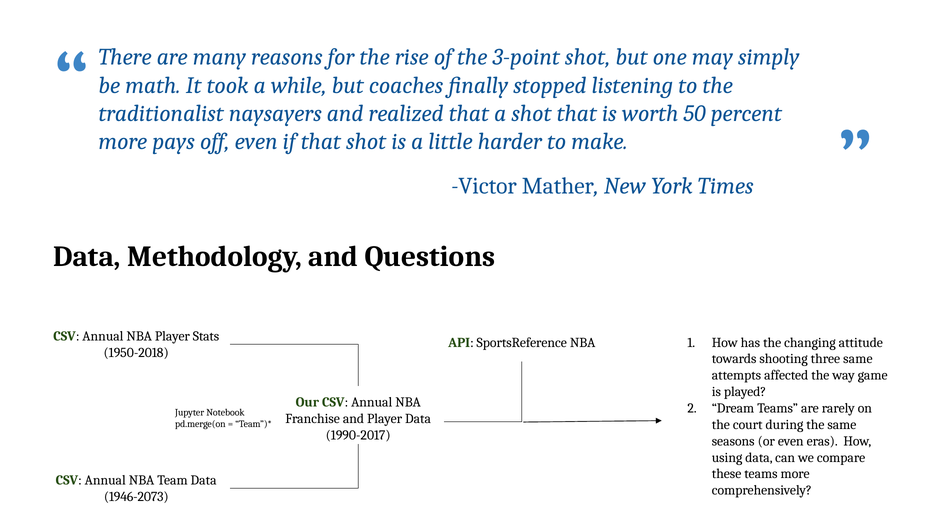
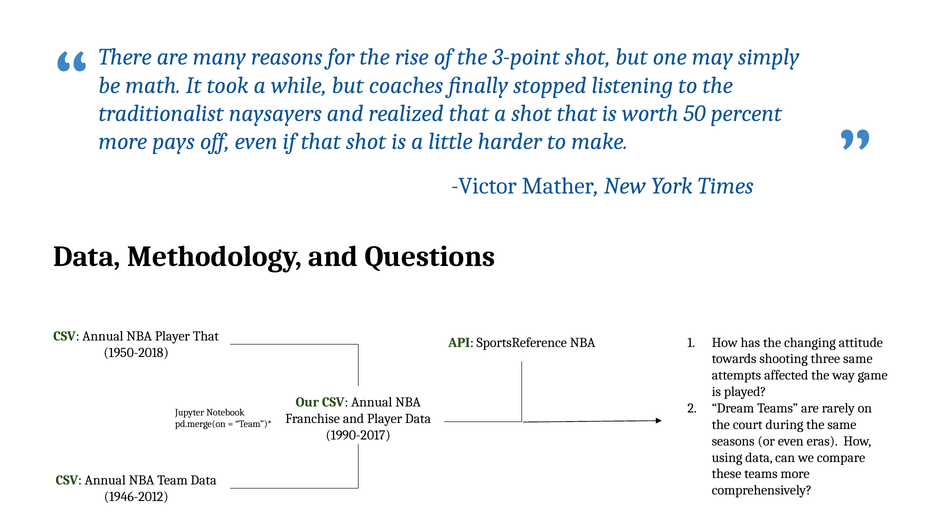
Player Stats: Stats -> That
1946-2073: 1946-2073 -> 1946-2012
